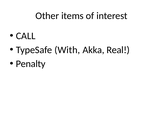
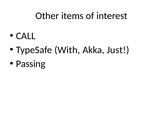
Real: Real -> Just
Penalty: Penalty -> Passing
